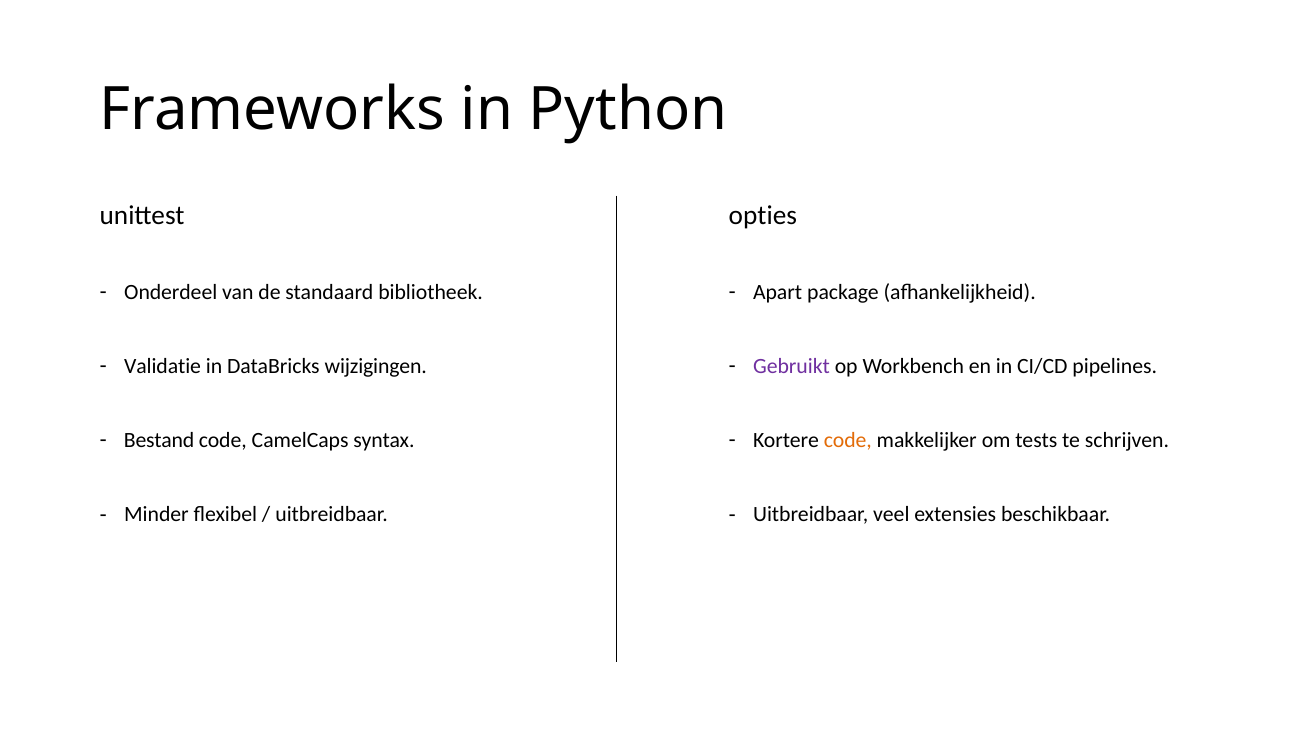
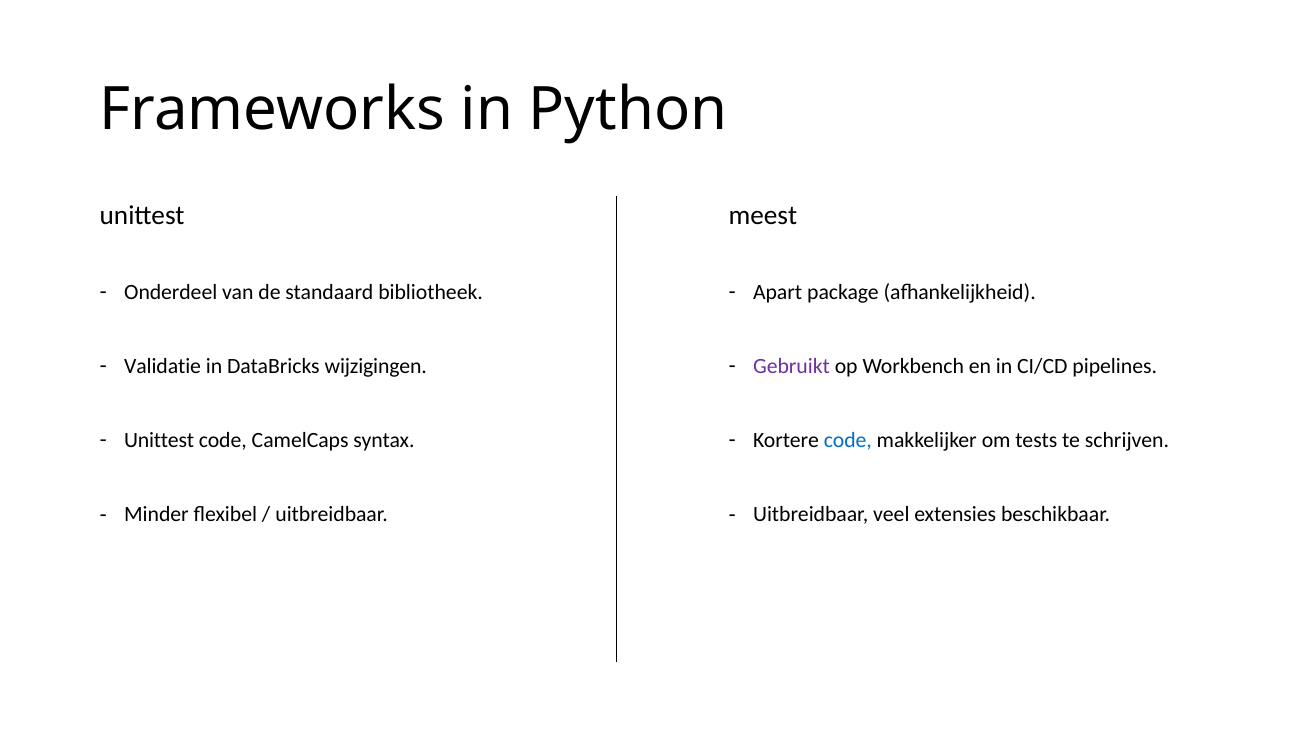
opties: opties -> meest
Bestand at (159, 441): Bestand -> Unittest
code at (848, 441) colour: orange -> blue
